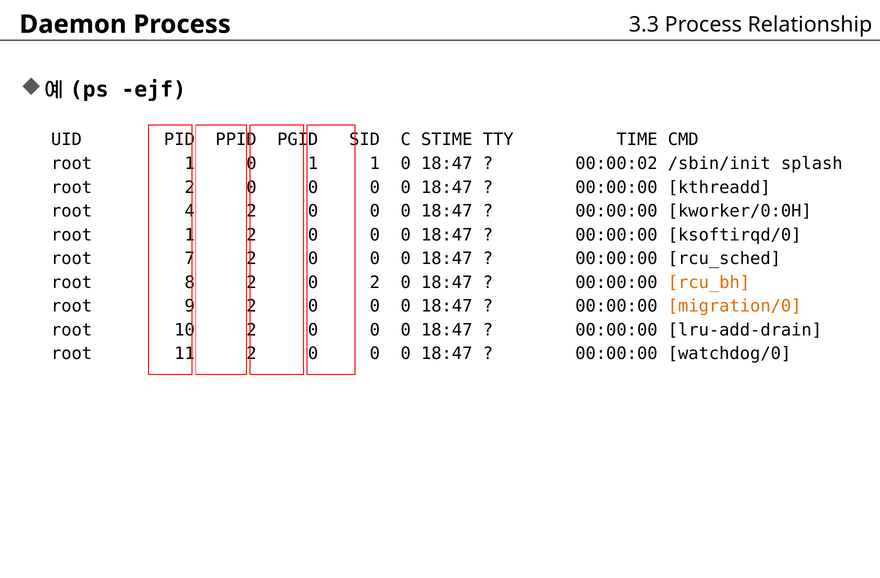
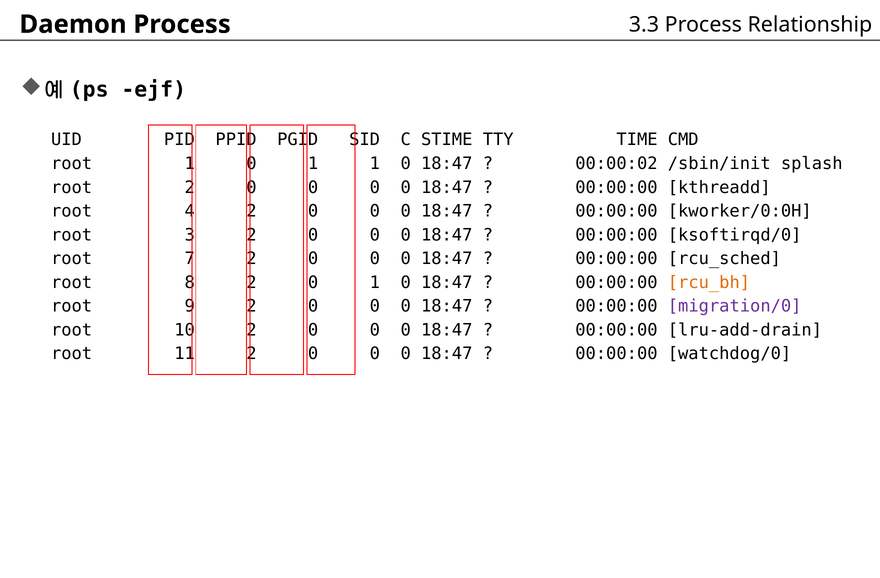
1 at (190, 235): 1 -> 3
2 0 2: 2 -> 1
migration/0 colour: orange -> purple
